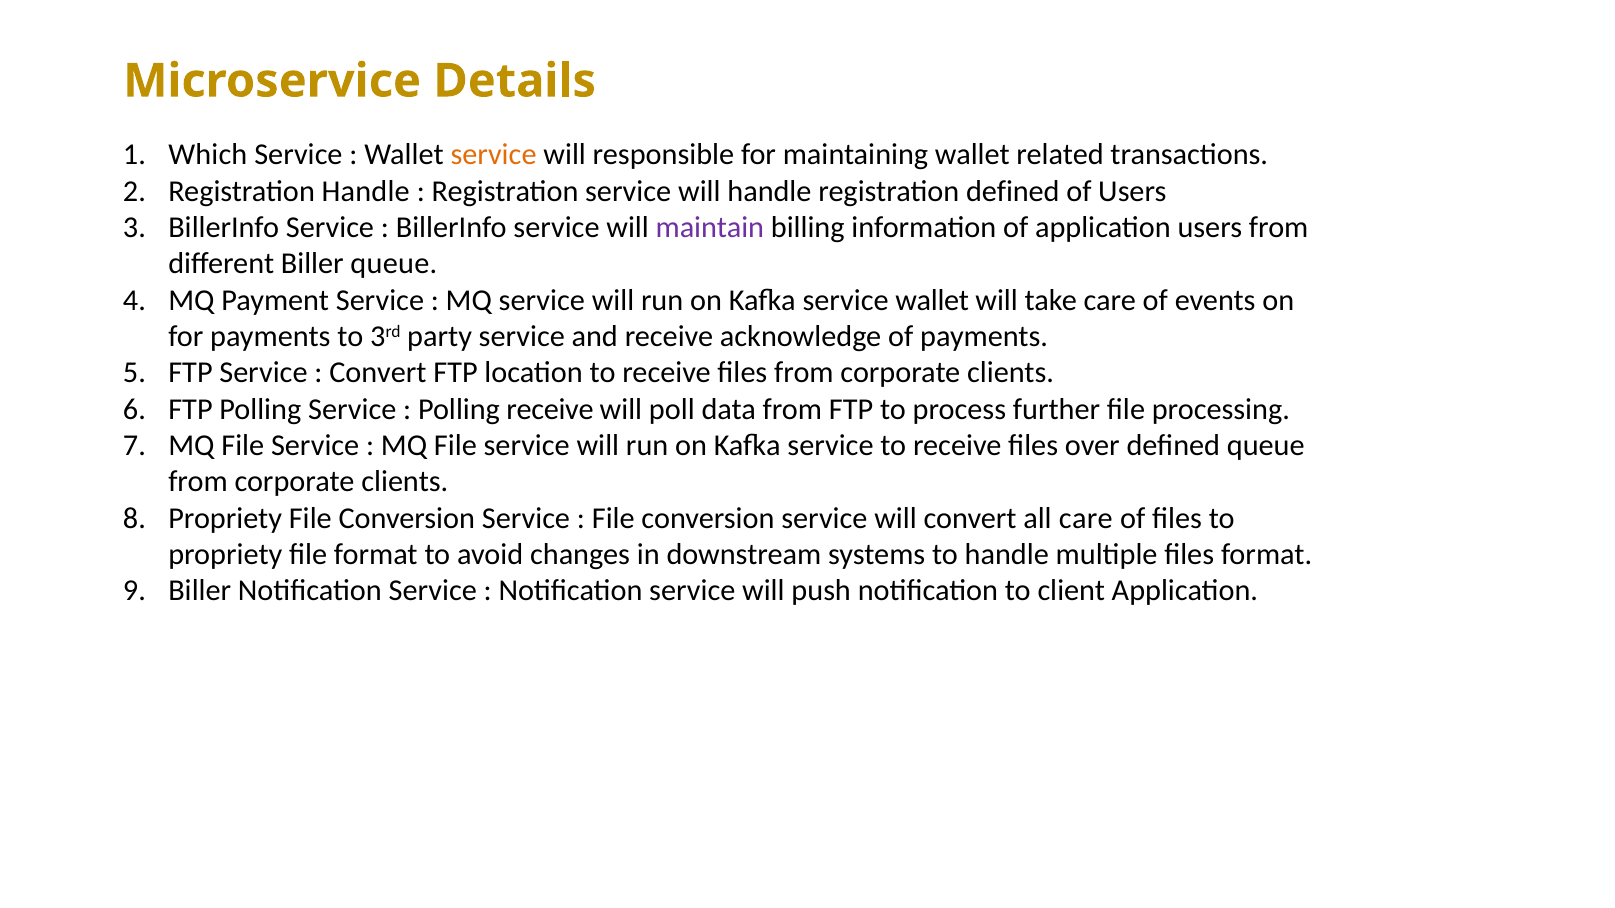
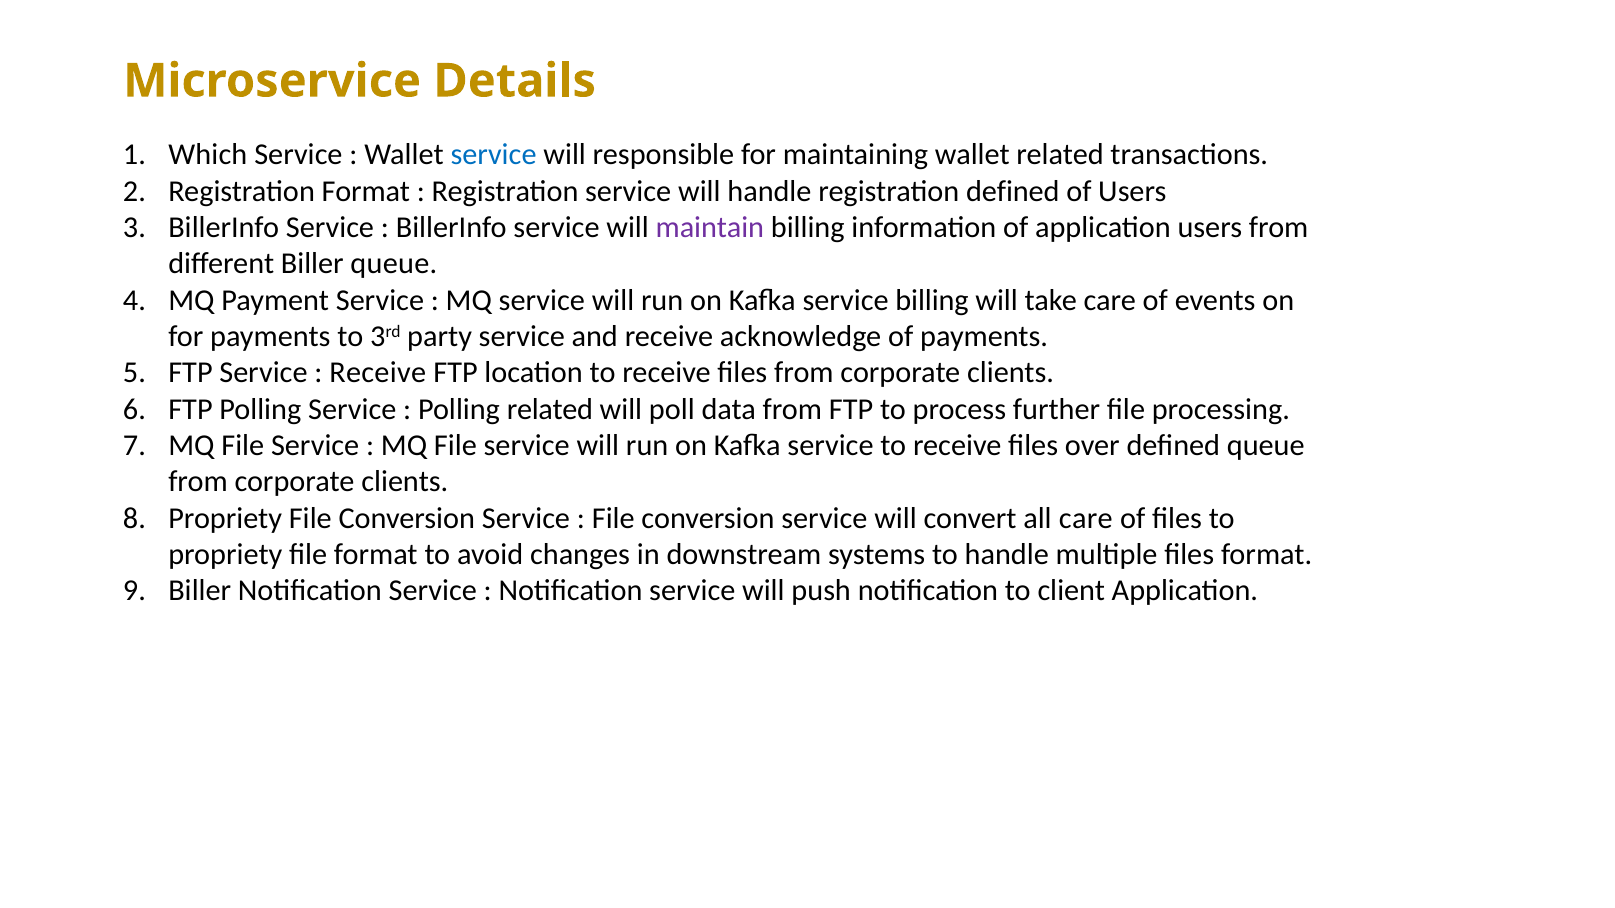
service at (494, 155) colour: orange -> blue
Registration Handle: Handle -> Format
service wallet: wallet -> billing
Convert at (378, 373): Convert -> Receive
Polling receive: receive -> related
